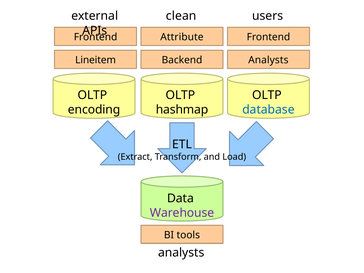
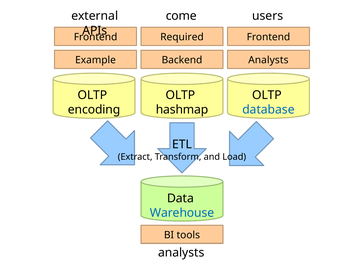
clean: clean -> come
Attribute: Attribute -> Required
Lineitem: Lineitem -> Example
Warehouse colour: purple -> blue
